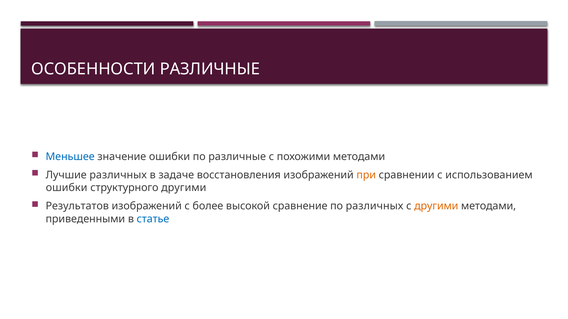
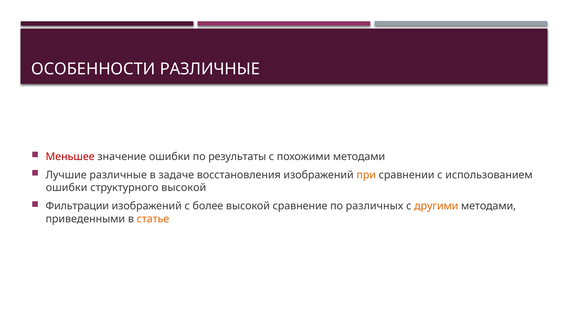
Меньшее colour: blue -> red
по различные: различные -> результаты
Лучшие различных: различных -> различные
структурного другими: другими -> высокой
Результатов: Результатов -> Фильтрации
статье colour: blue -> orange
